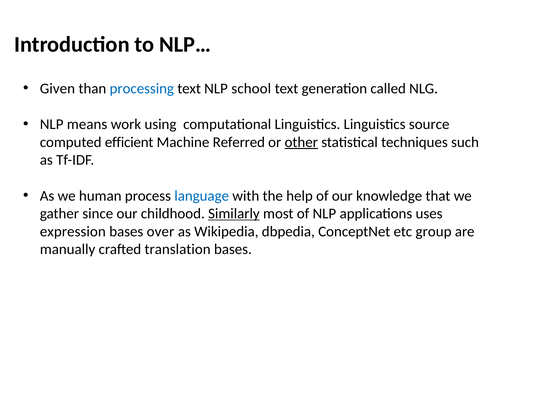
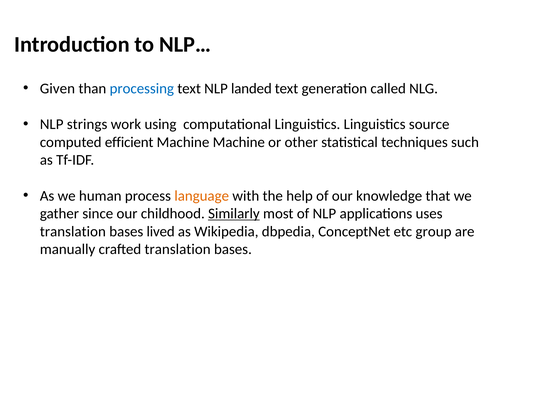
school: school -> landed
means: means -> strings
Machine Referred: Referred -> Machine
other underline: present -> none
language colour: blue -> orange
expression at (73, 232): expression -> translation
over: over -> lived
